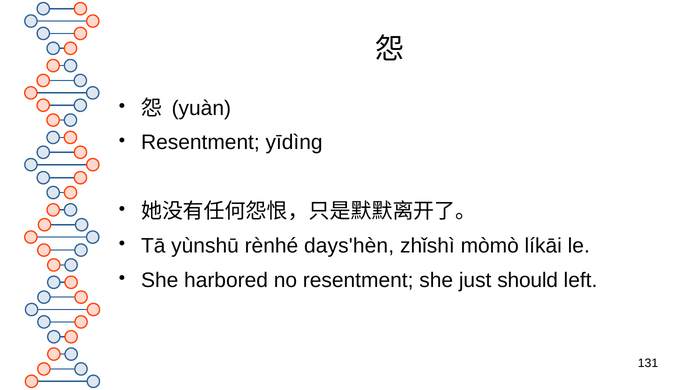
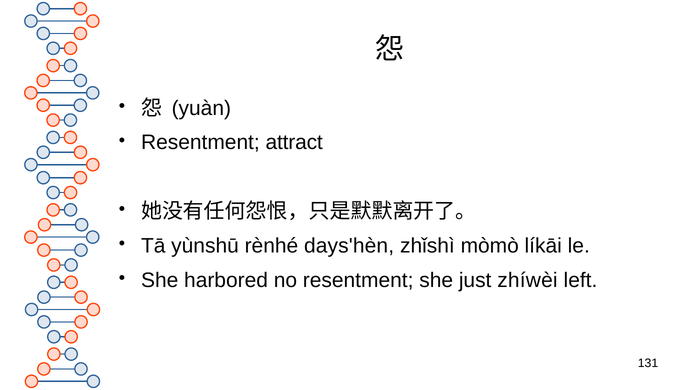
yīdìng: yīdìng -> attract
should: should -> zhíwèi
